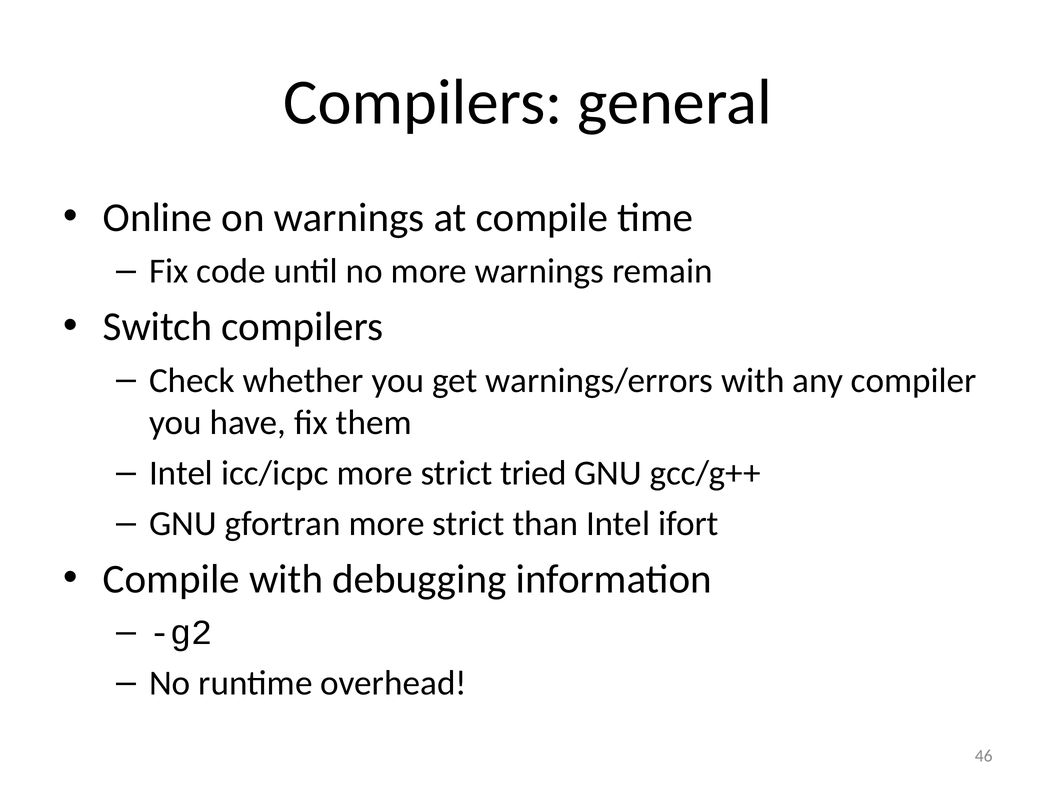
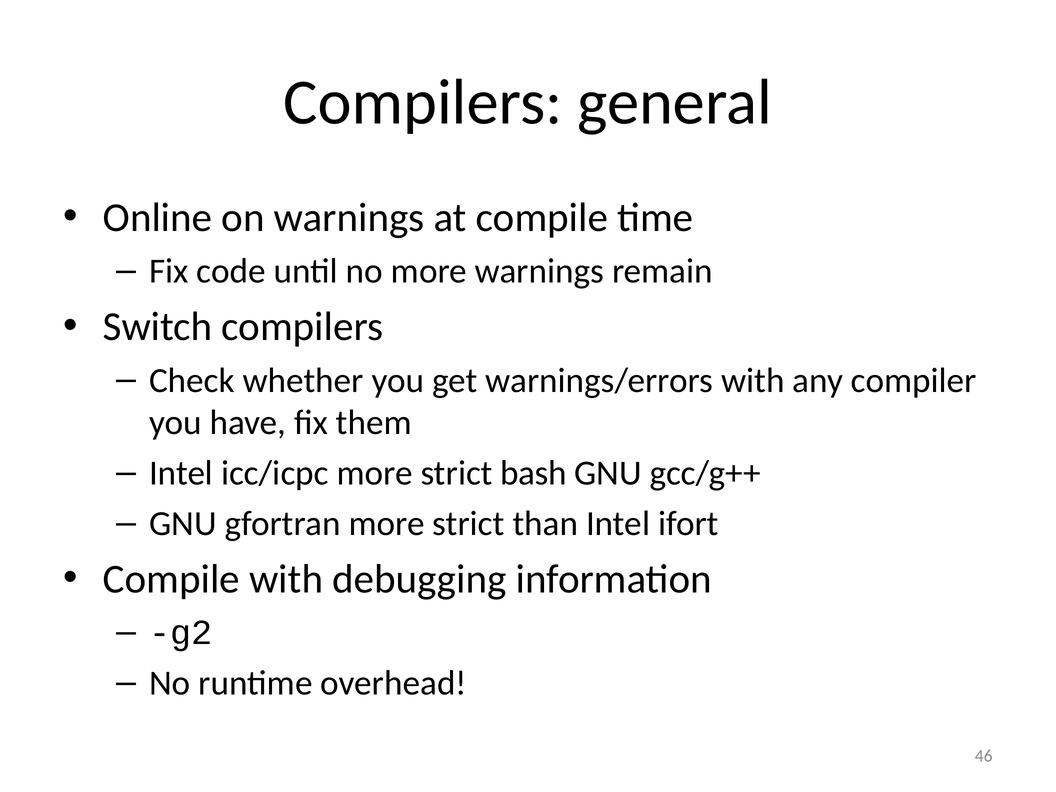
tried: tried -> bash
